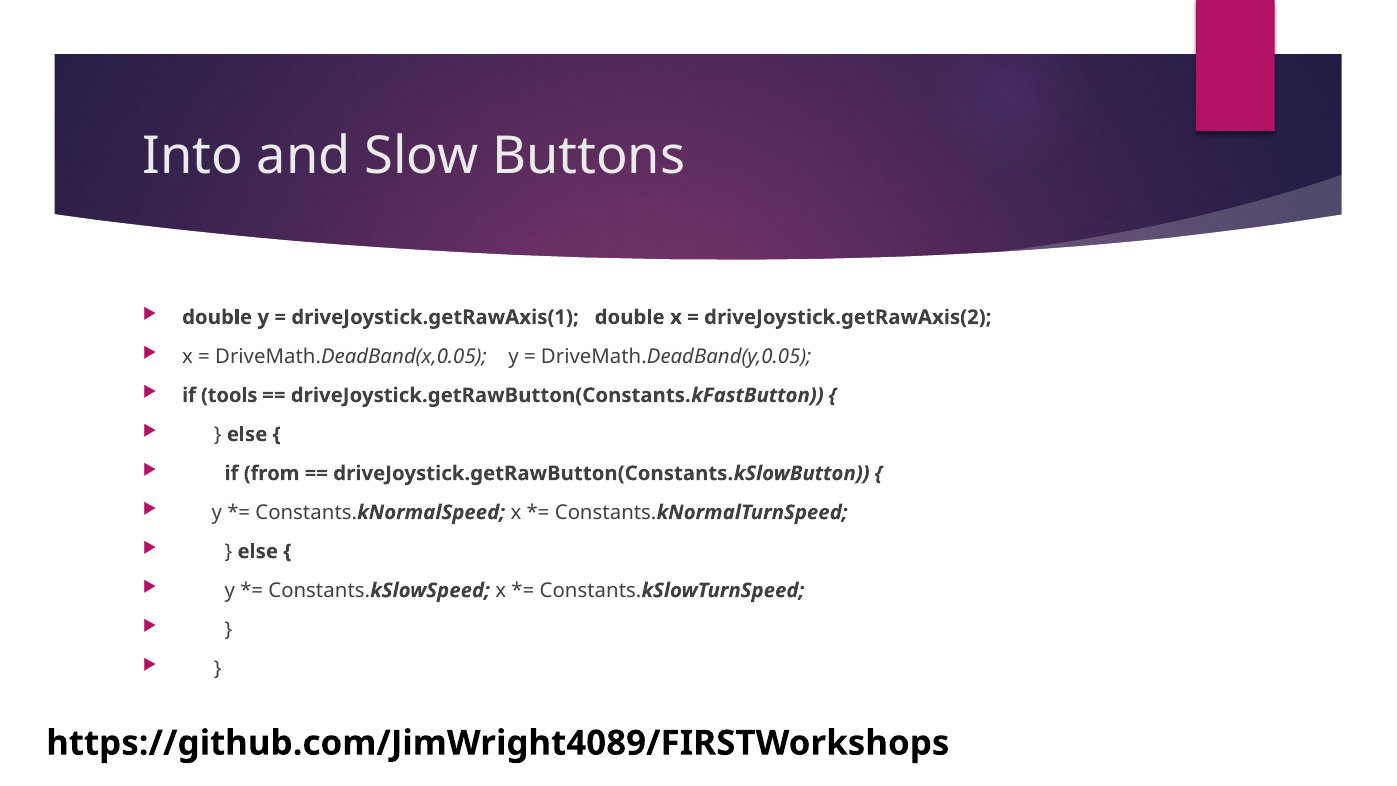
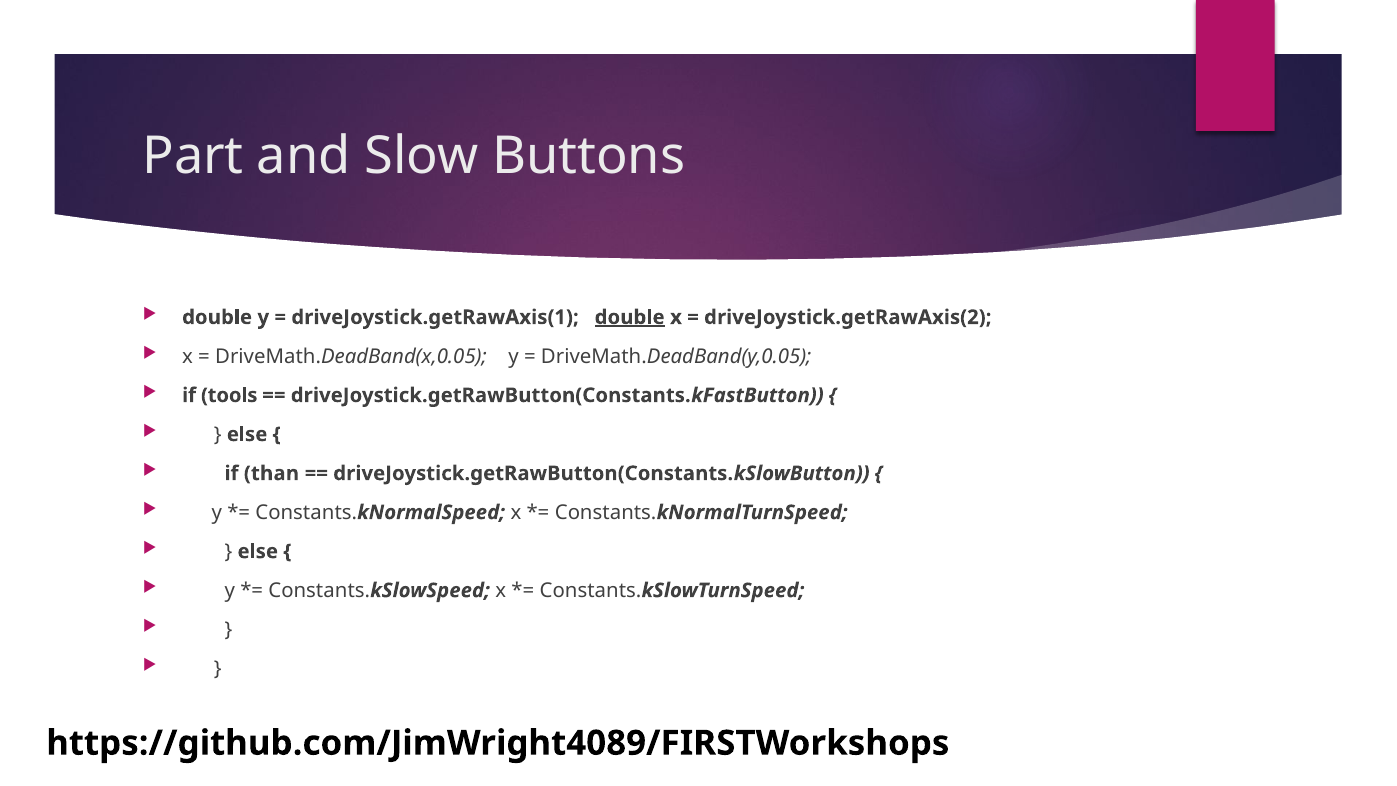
Into: Into -> Part
double at (630, 317) underline: none -> present
from: from -> than
